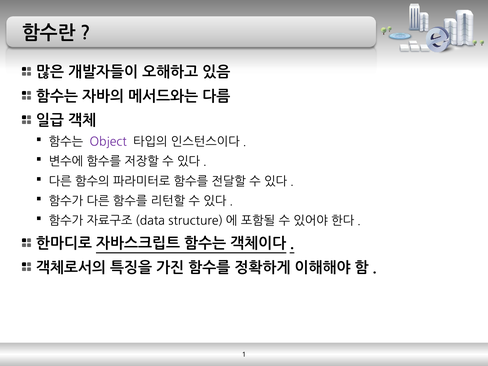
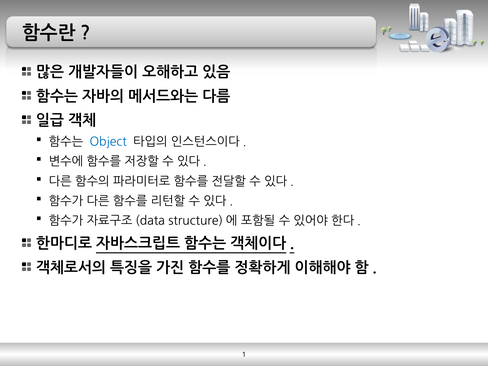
Object colour: purple -> blue
